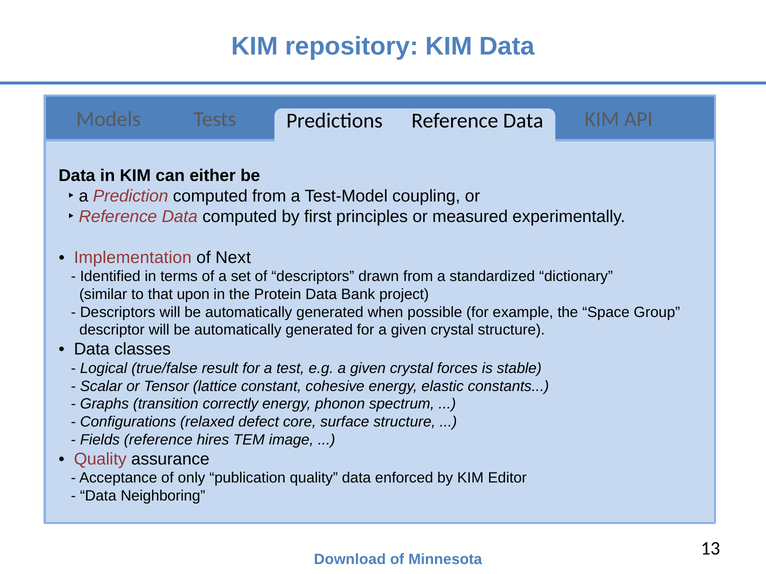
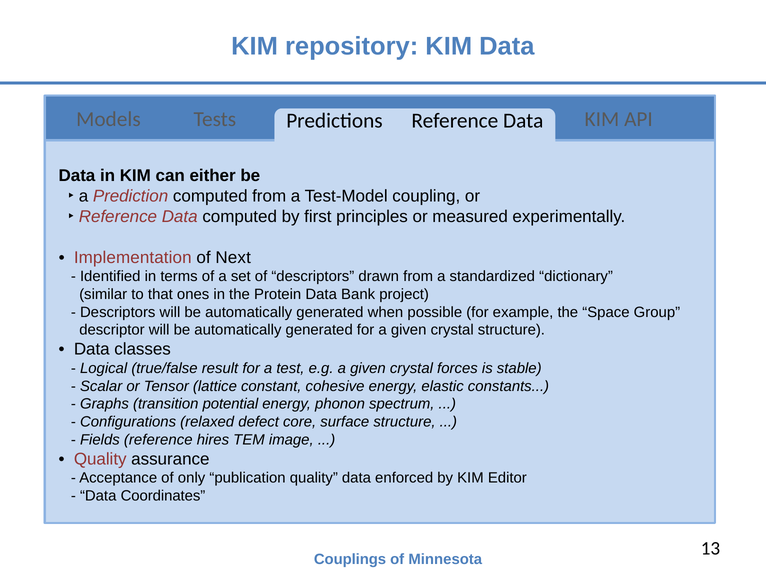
upon: upon -> ones
correctly: correctly -> potential
Neighboring: Neighboring -> Coordinates
Download: Download -> Couplings
